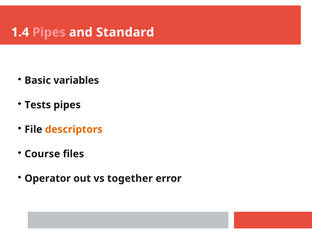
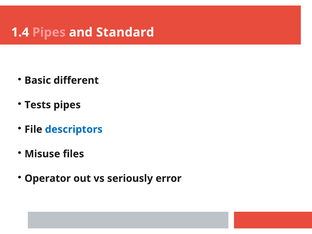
variables: variables -> different
descriptors colour: orange -> blue
Course: Course -> Misuse
together: together -> seriously
